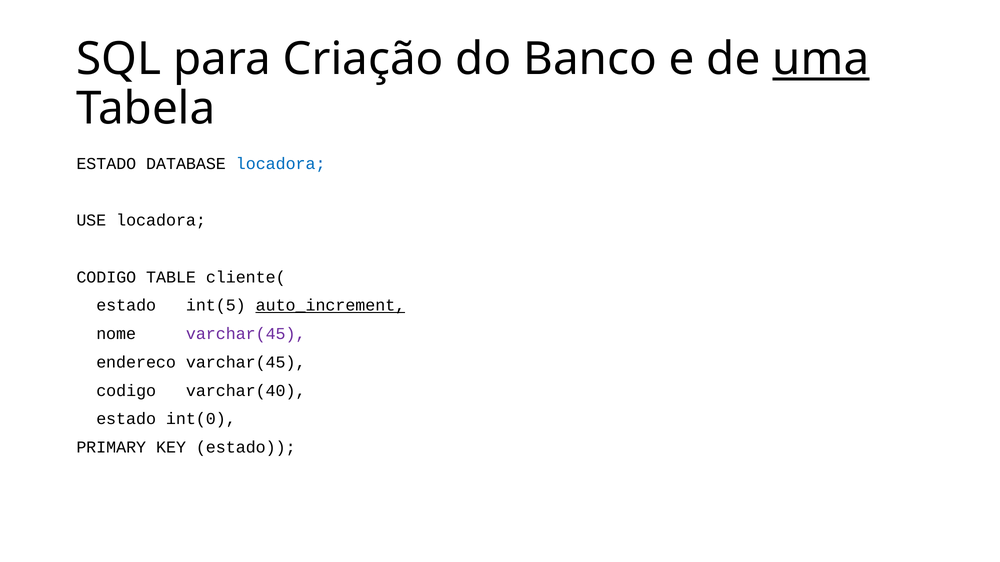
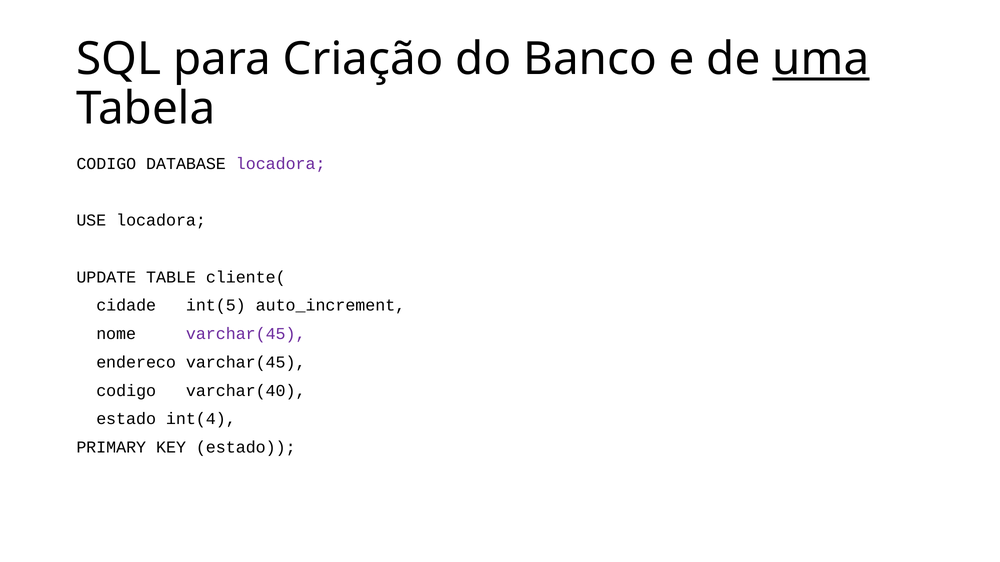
ESTADO at (106, 164): ESTADO -> CODIGO
locadora at (281, 164) colour: blue -> purple
CODIGO at (106, 277): CODIGO -> UPDATE
estado at (126, 306): estado -> cidade
auto_increment underline: present -> none
int(0: int(0 -> int(4
